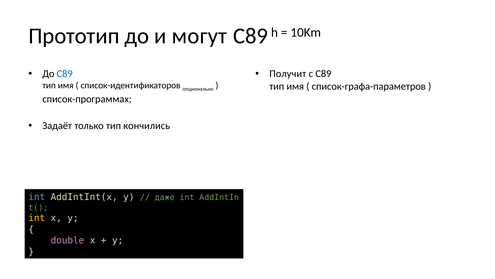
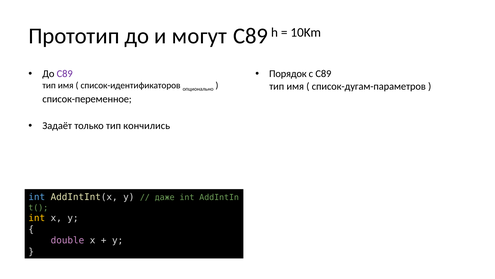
С89 at (65, 74) colour: blue -> purple
Получит: Получит -> Порядок
список-графа-параметров: список-графа-параметров -> список-дугам-параметров
список-программах: список-программах -> список-переменное
